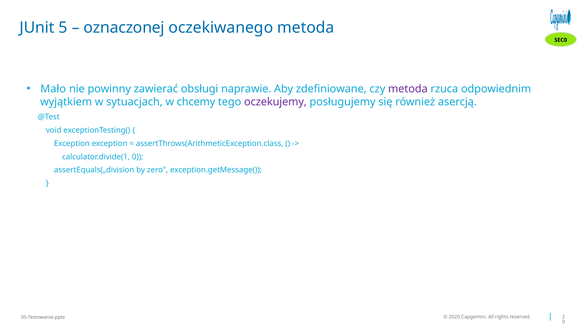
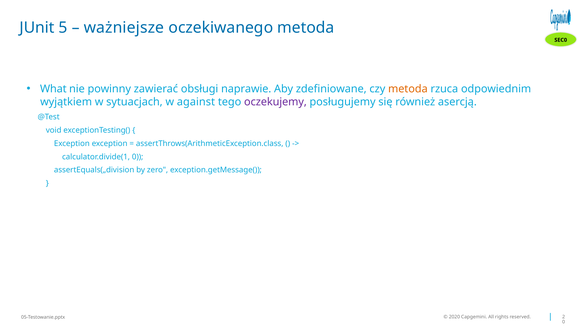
oznaczonej: oznaczonej -> ważniejsze
Mało: Mało -> What
metoda at (408, 89) colour: purple -> orange
chcemy: chcemy -> against
